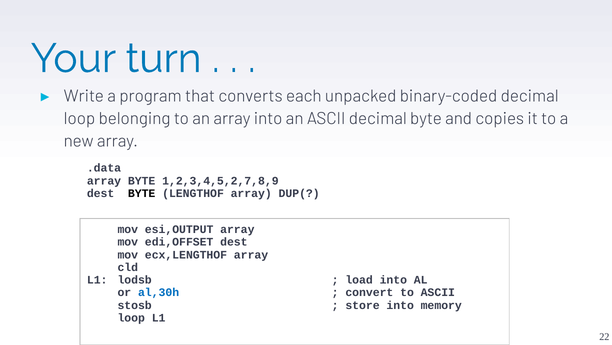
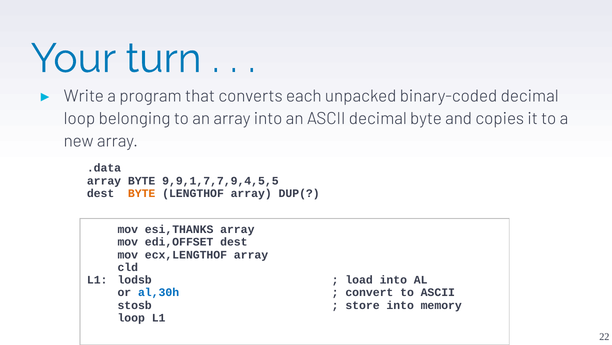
1,2,3,4,5,2,7,8,9: 1,2,3,4,5,2,7,8,9 -> 9,9,1,7,7,9,4,5,5
BYTE at (142, 193) colour: black -> orange
esi,OUTPUT: esi,OUTPUT -> esi,THANKS
